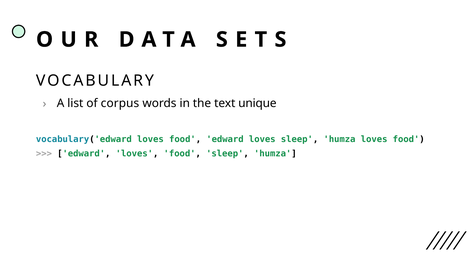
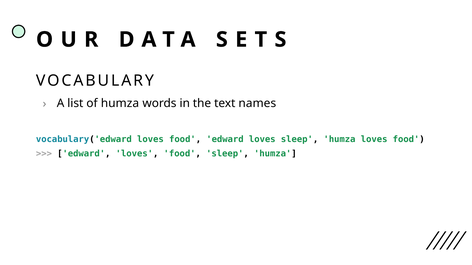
of corpus: corpus -> humza
unique: unique -> names
